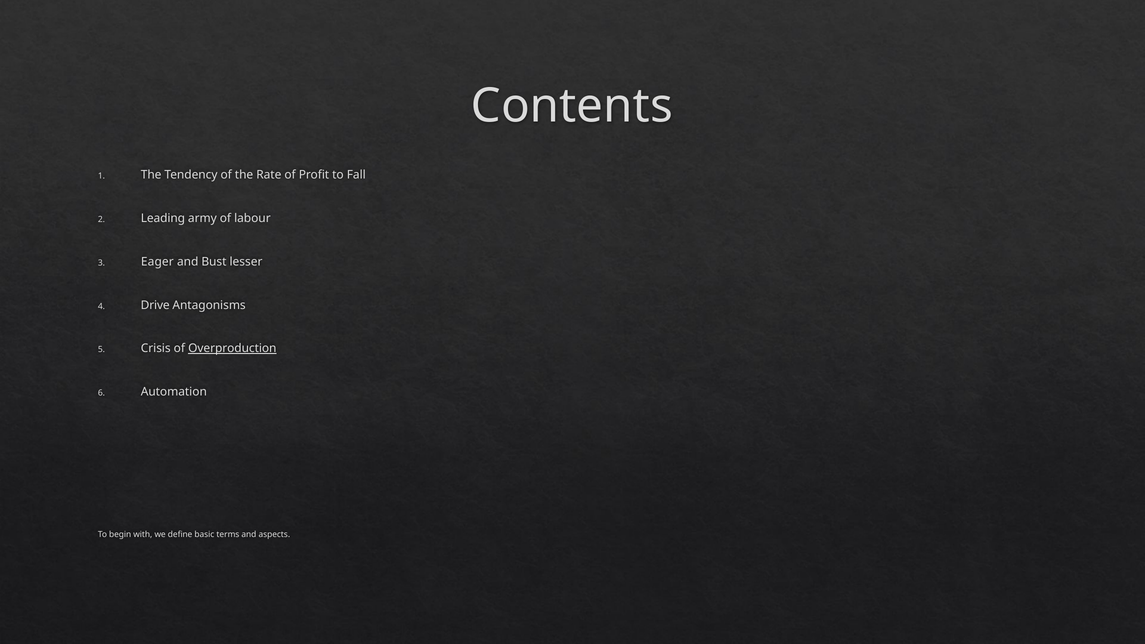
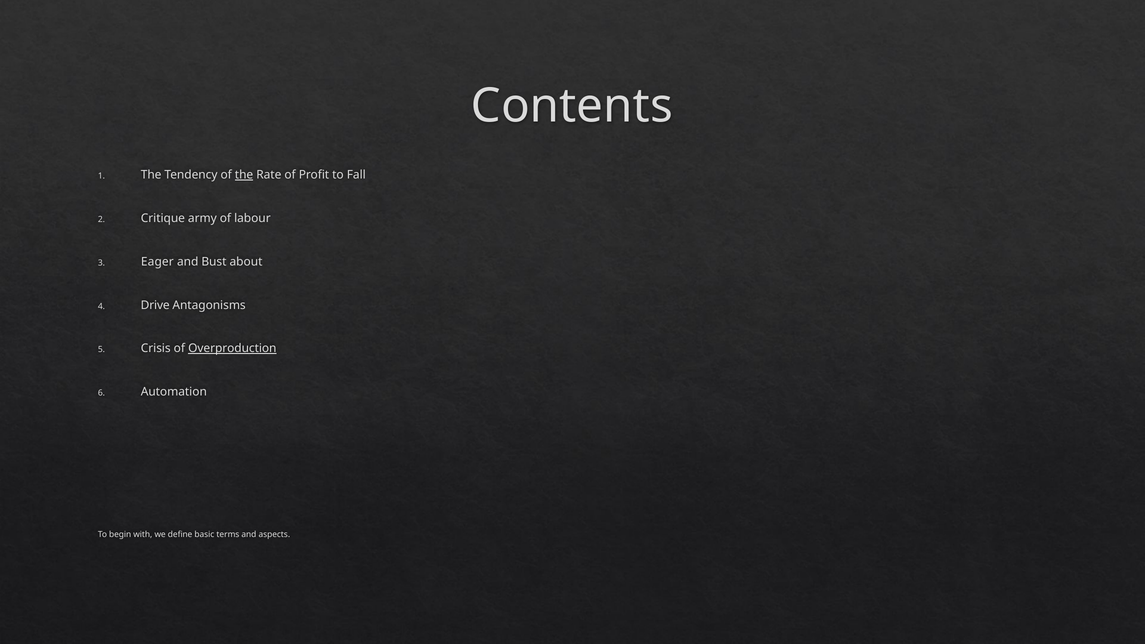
the at (244, 175) underline: none -> present
Leading: Leading -> Critique
lesser: lesser -> about
